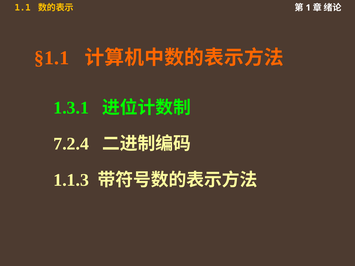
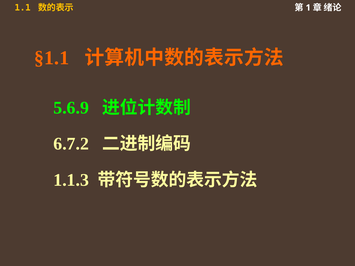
1.3.1: 1.3.1 -> 5.6.9
7.2.4: 7.2.4 -> 6.7.2
